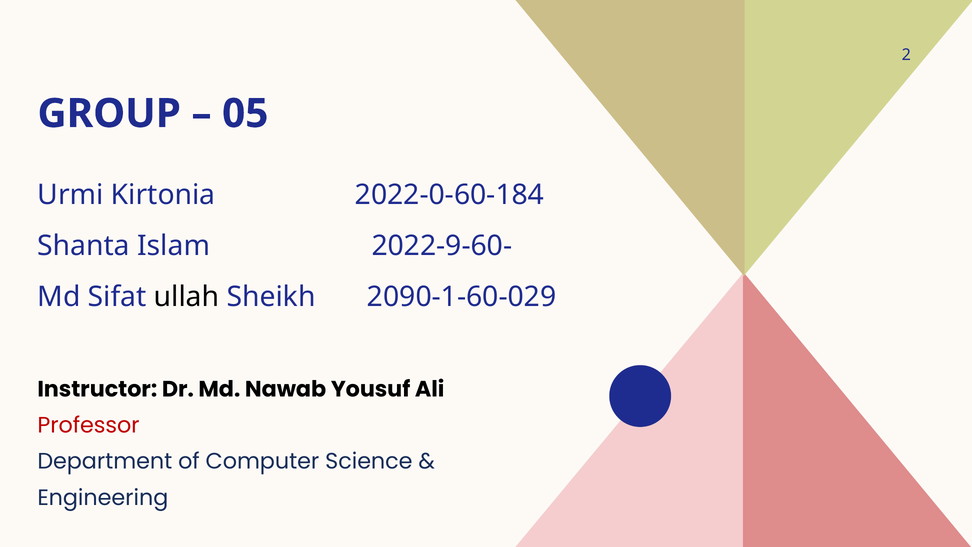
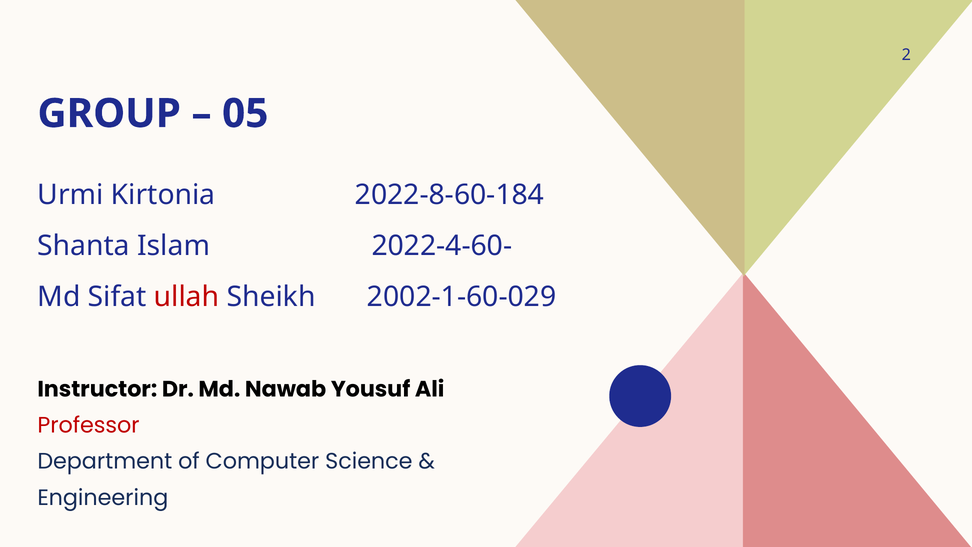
2022-0-60-184: 2022-0-60-184 -> 2022-8-60-184
2022-9-60-: 2022-9-60- -> 2022-4-60-
ullah colour: black -> red
2090-1-60-029: 2090-1-60-029 -> 2002-1-60-029
